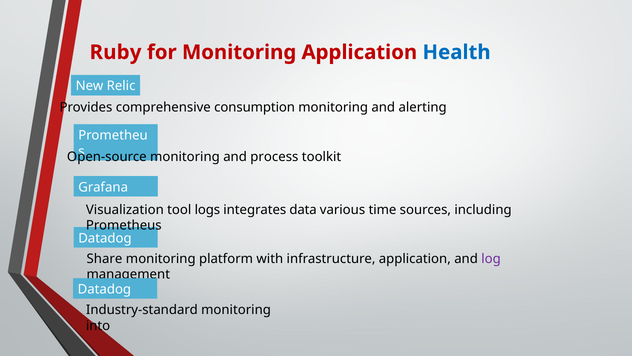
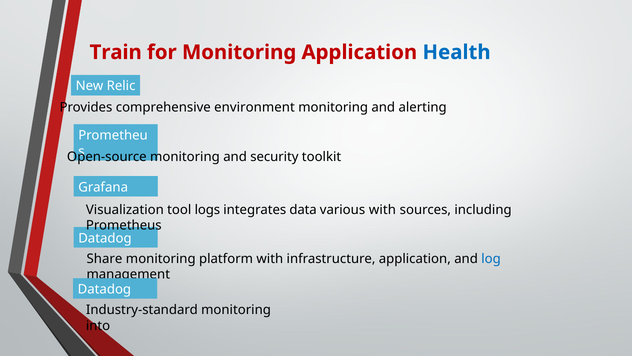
Ruby: Ruby -> Train
consumption: consumption -> environment
process: process -> security
various time: time -> with
log colour: purple -> blue
